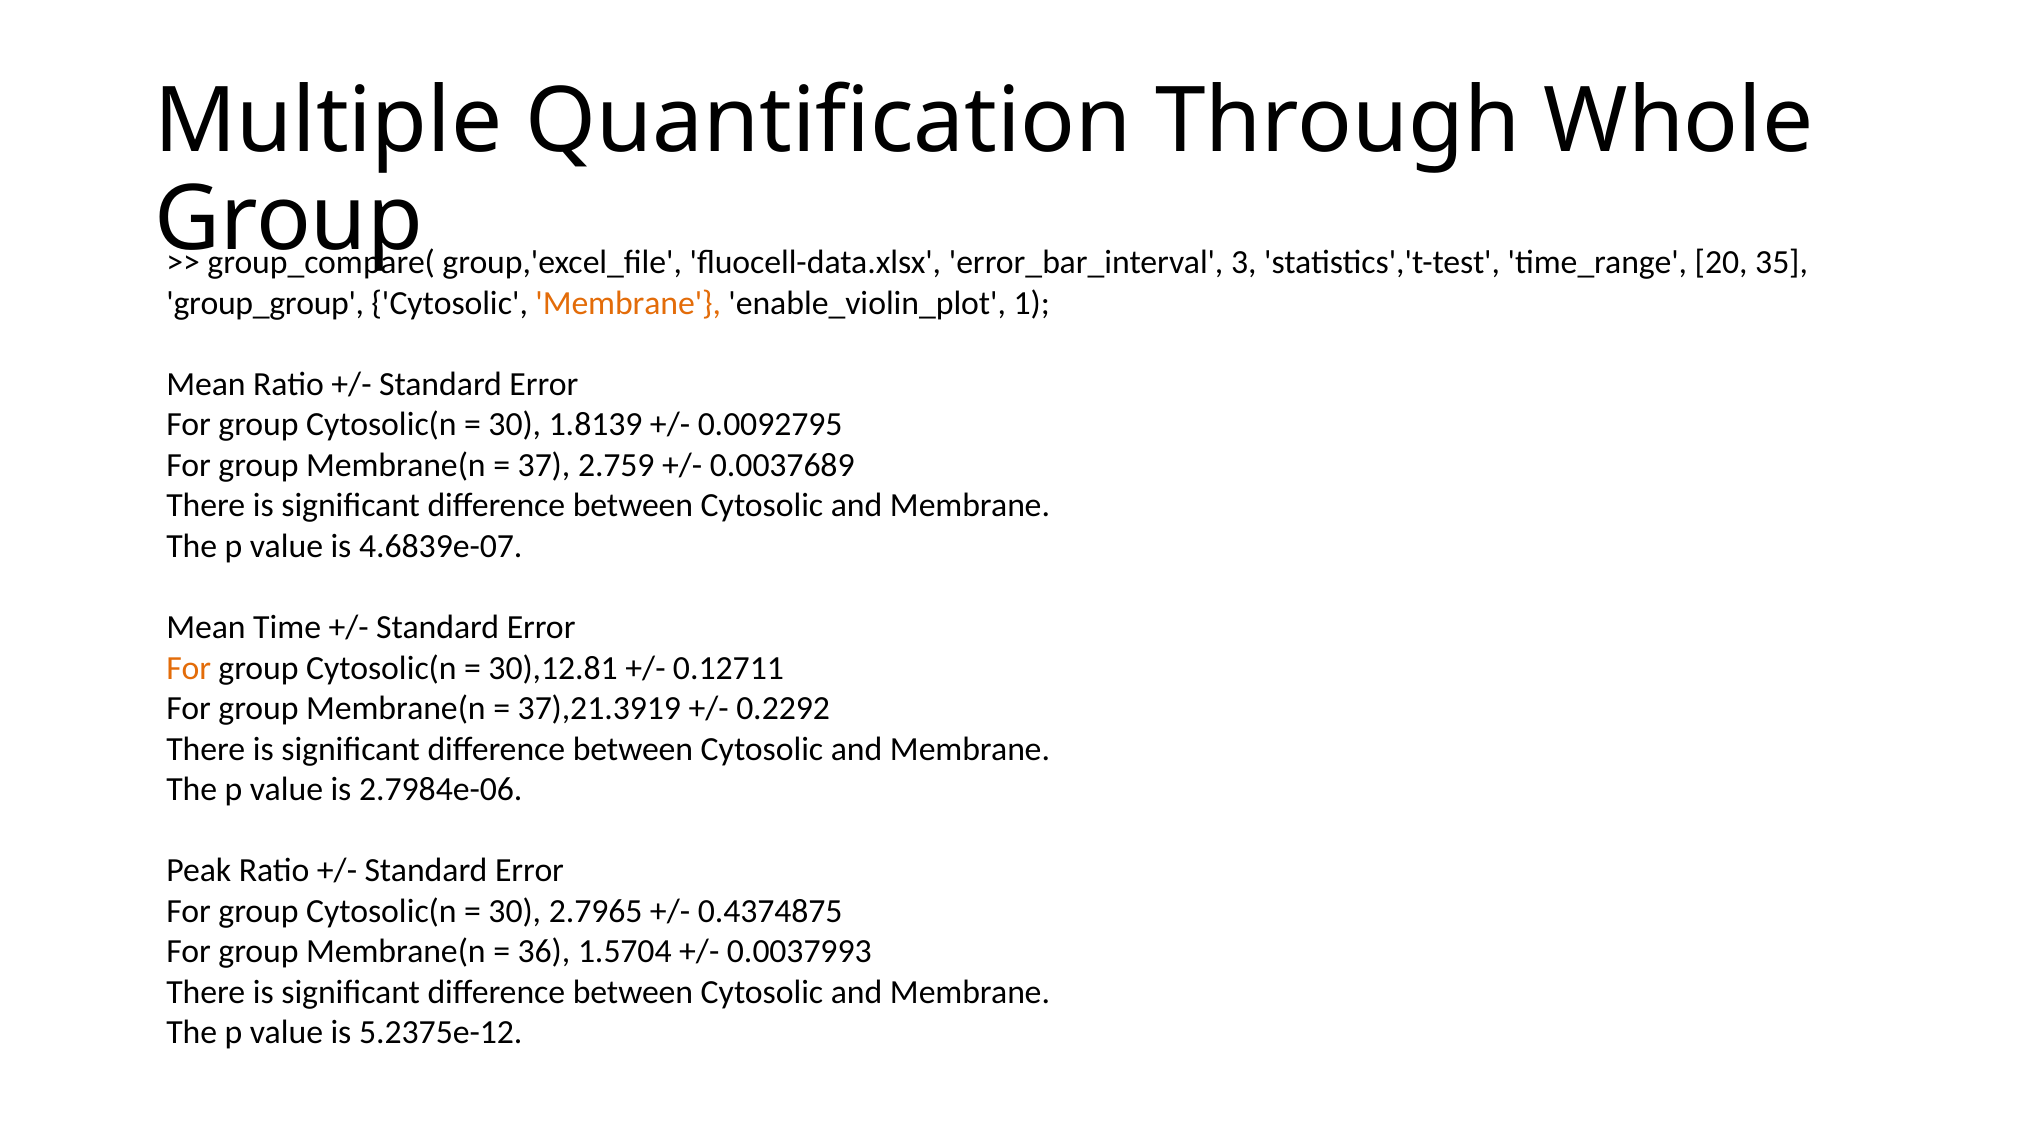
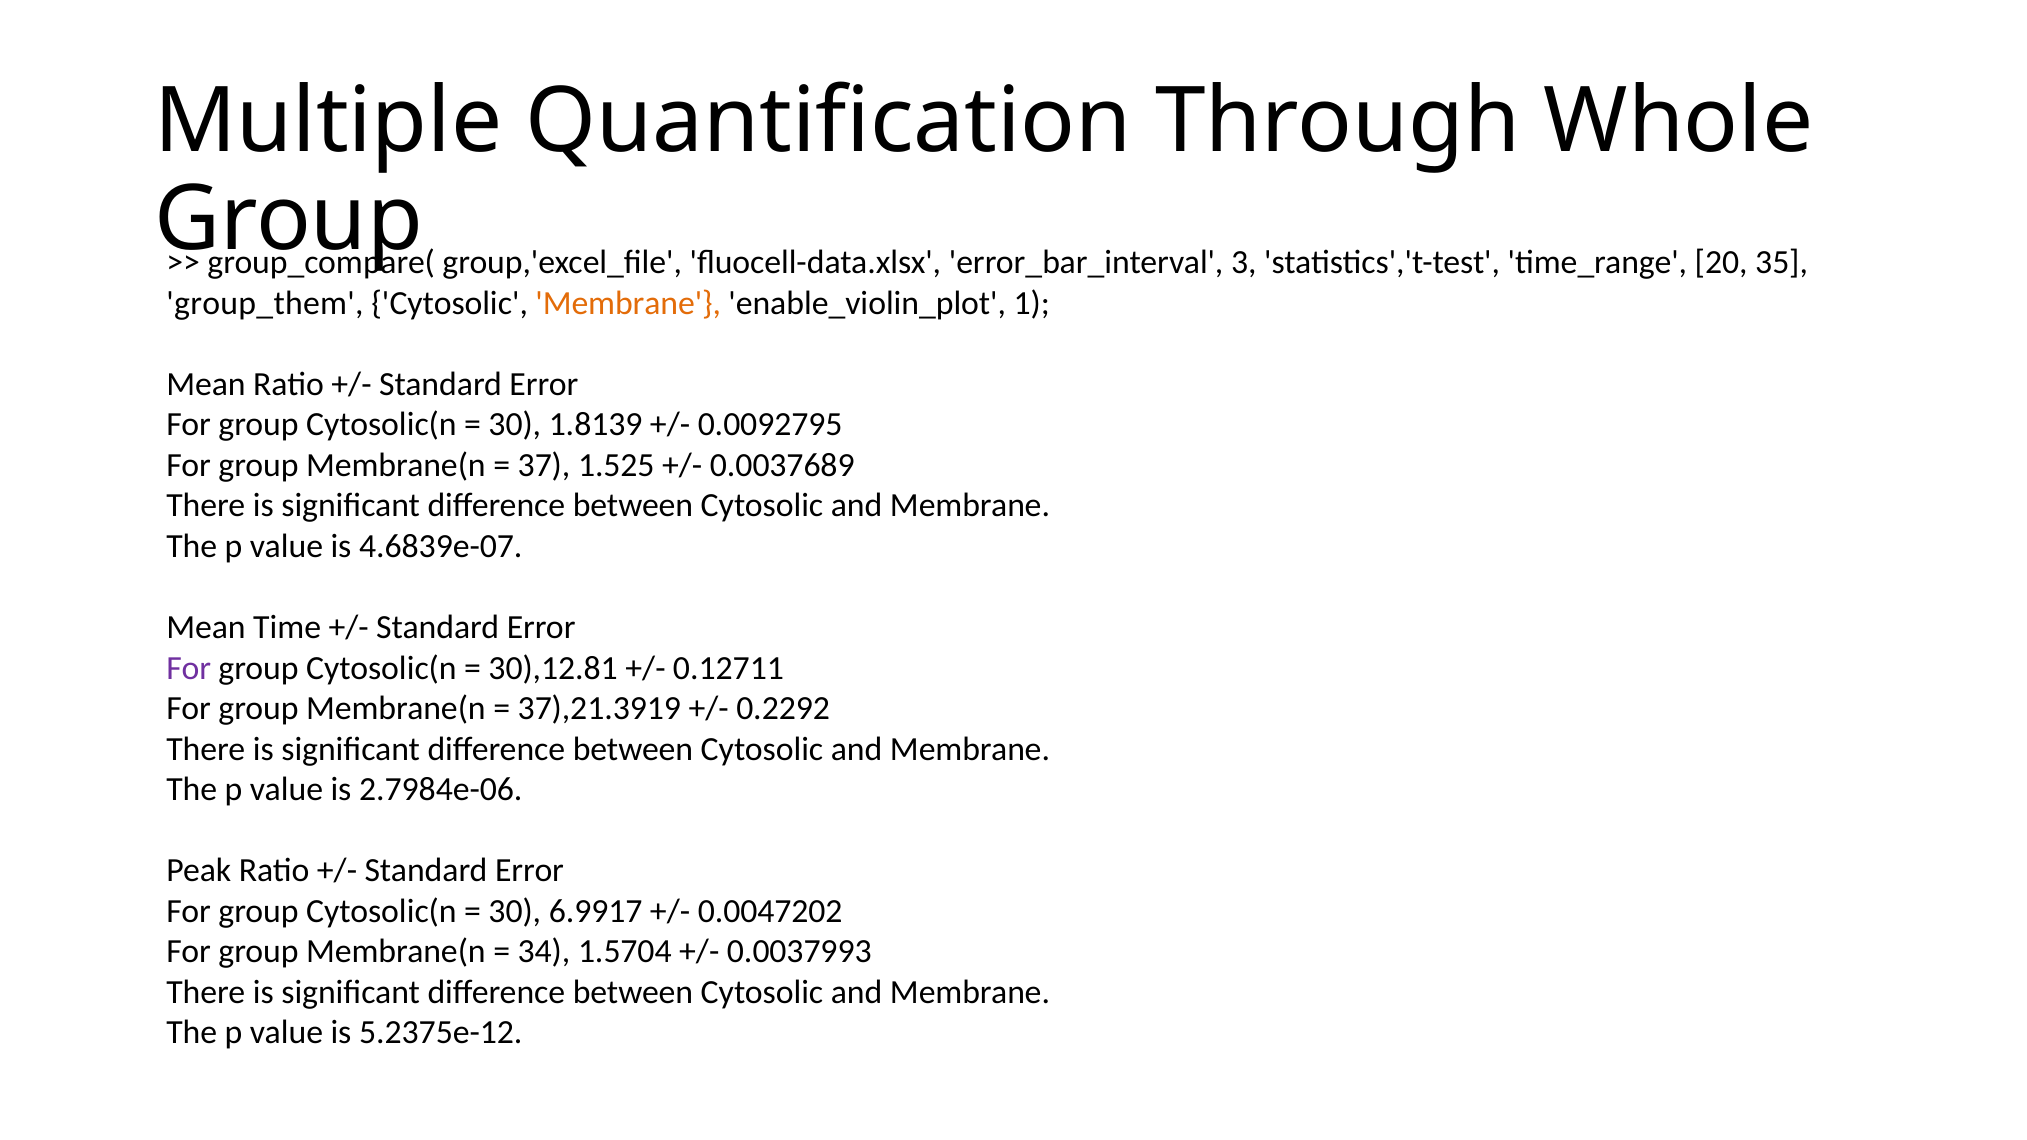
group_group: group_group -> group_them
2.759: 2.759 -> 1.525
For at (189, 668) colour: orange -> purple
2.7965: 2.7965 -> 6.9917
0.4374875: 0.4374875 -> 0.0047202
36: 36 -> 34
